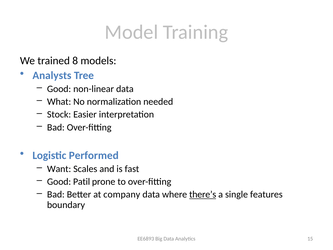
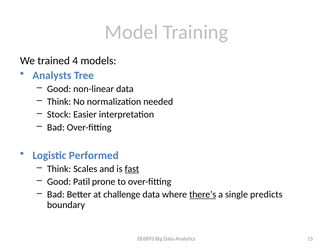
8: 8 -> 4
What at (59, 102): What -> Think
Want at (59, 169): Want -> Think
fast underline: none -> present
company: company -> challenge
features: features -> predicts
